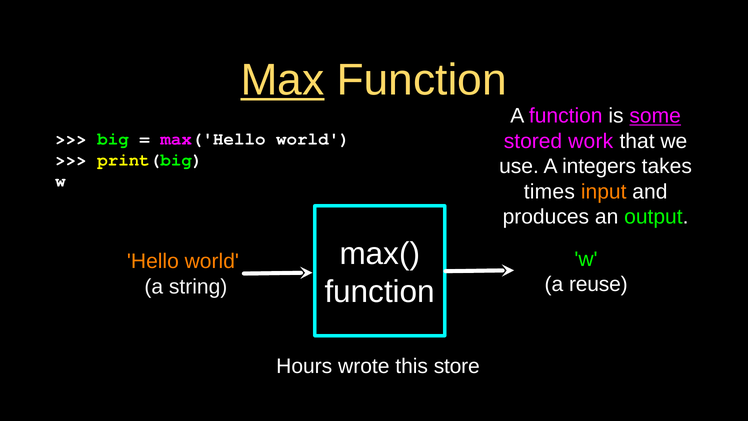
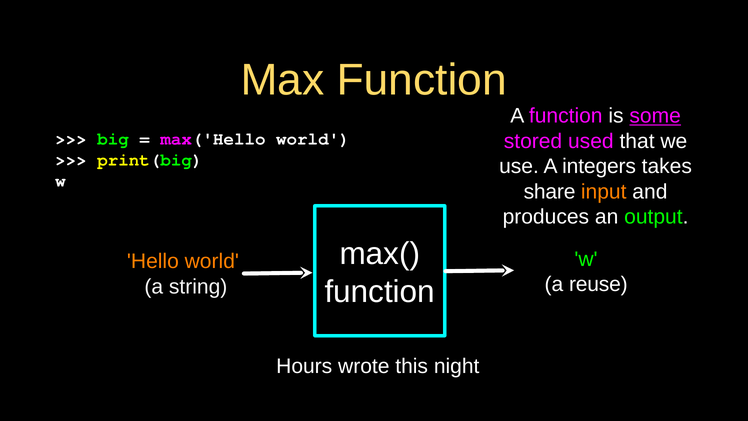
Max underline: present -> none
work: work -> used
times: times -> share
store: store -> night
